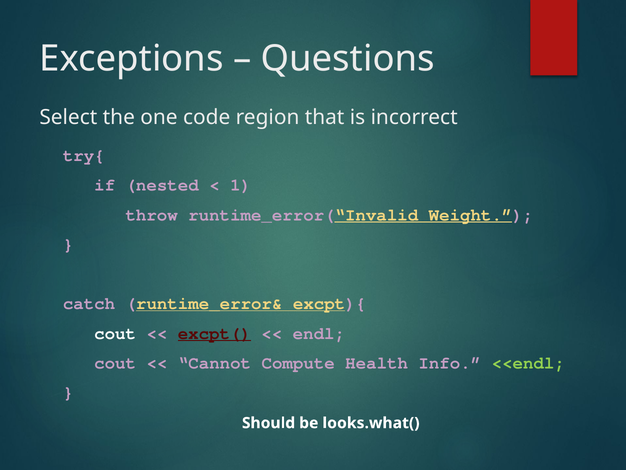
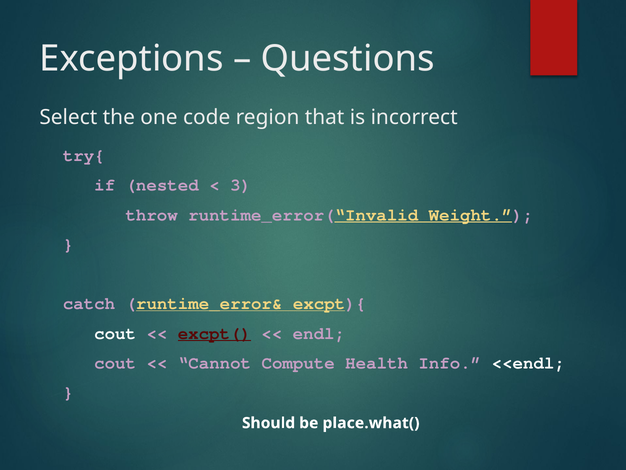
1: 1 -> 3
<<endl colour: light green -> white
looks.what(: looks.what( -> place.what(
